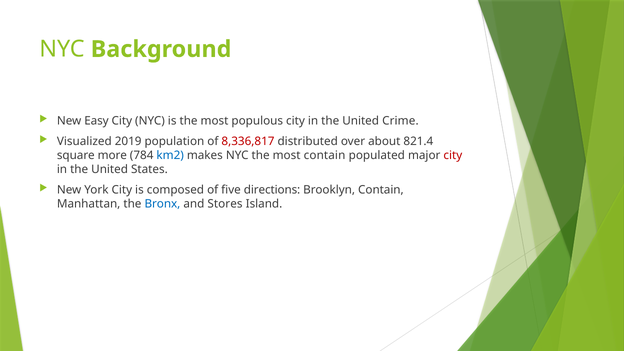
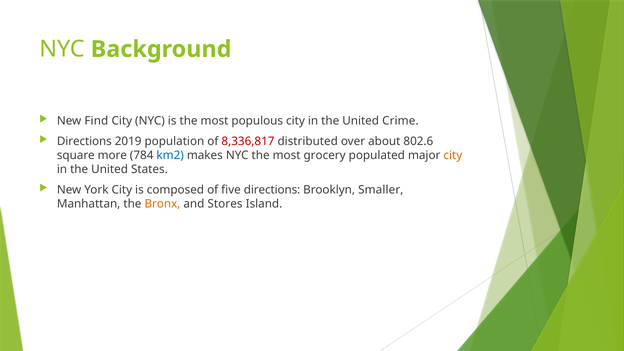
Easy: Easy -> Find
Visualized at (84, 141): Visualized -> Directions
821.4: 821.4 -> 802.6
most contain: contain -> grocery
city at (453, 155) colour: red -> orange
Brooklyn Contain: Contain -> Smaller
Bronx colour: blue -> orange
